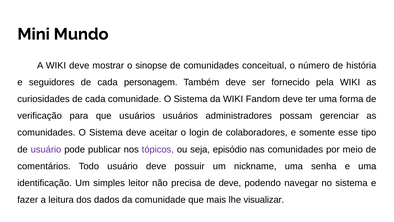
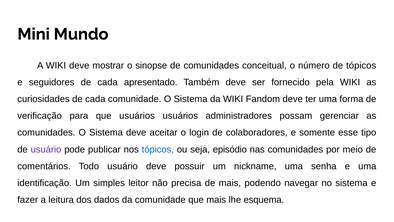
de história: história -> tópicos
personagem: personagem -> apresentado
tópicos at (158, 149) colour: purple -> blue
de deve: deve -> mais
visualizar: visualizar -> esquema
